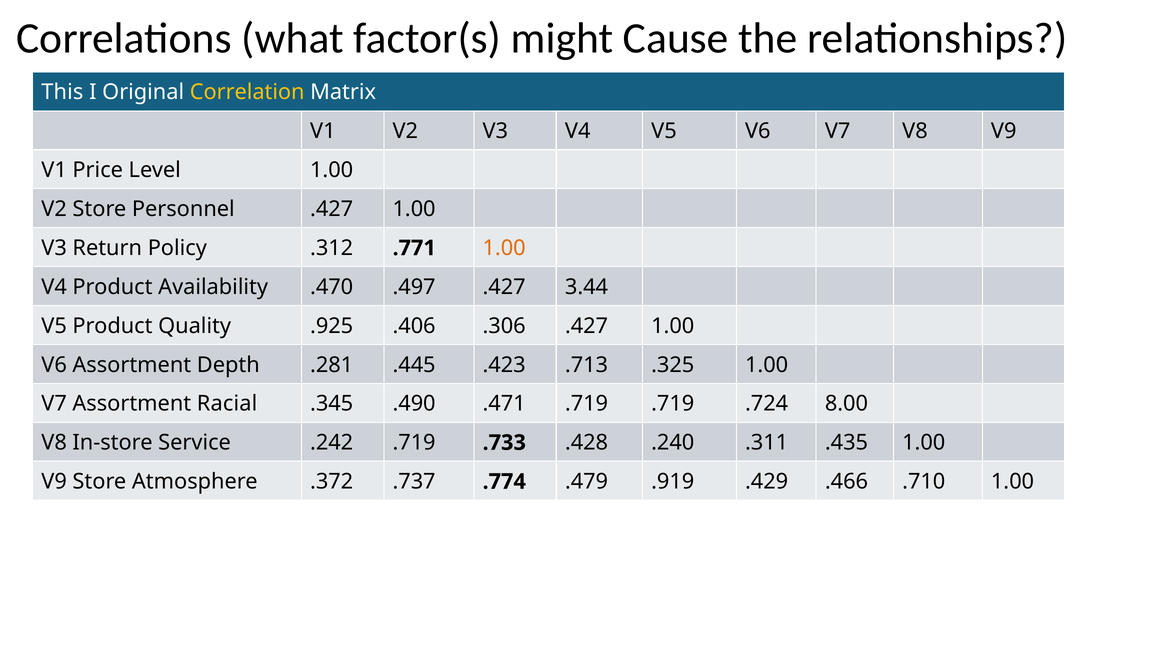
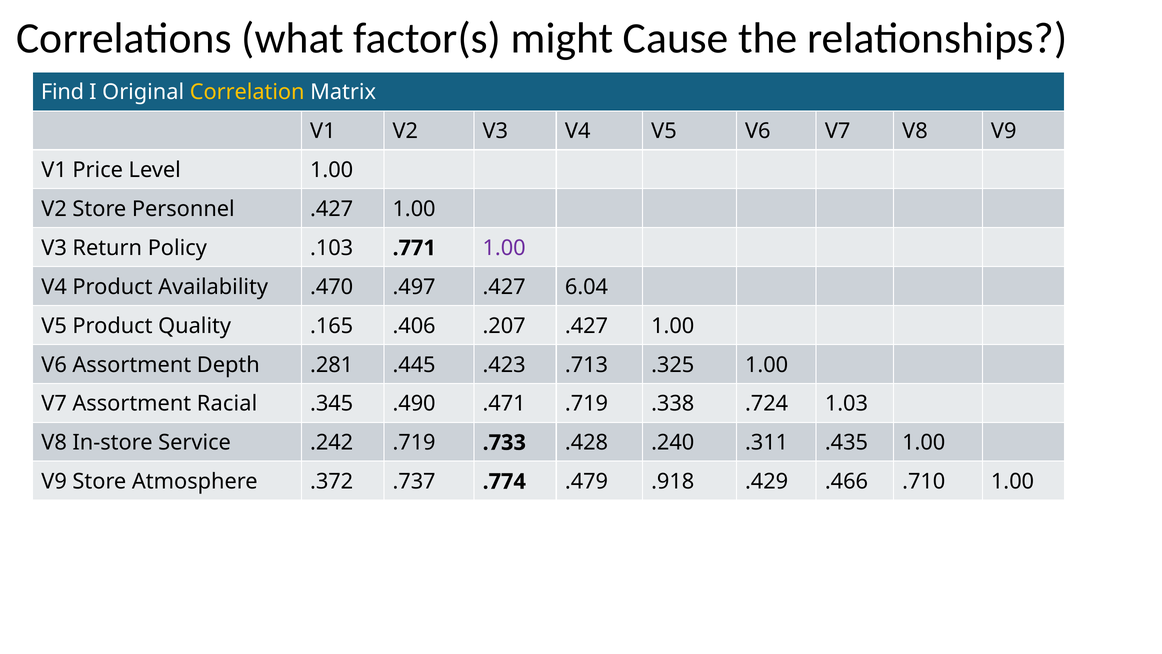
This: This -> Find
.312: .312 -> .103
1.00 at (504, 248) colour: orange -> purple
3.44: 3.44 -> 6.04
.925: .925 -> .165
.306: .306 -> .207
.719 .719: .719 -> .338
8.00: 8.00 -> 1.03
.919: .919 -> .918
